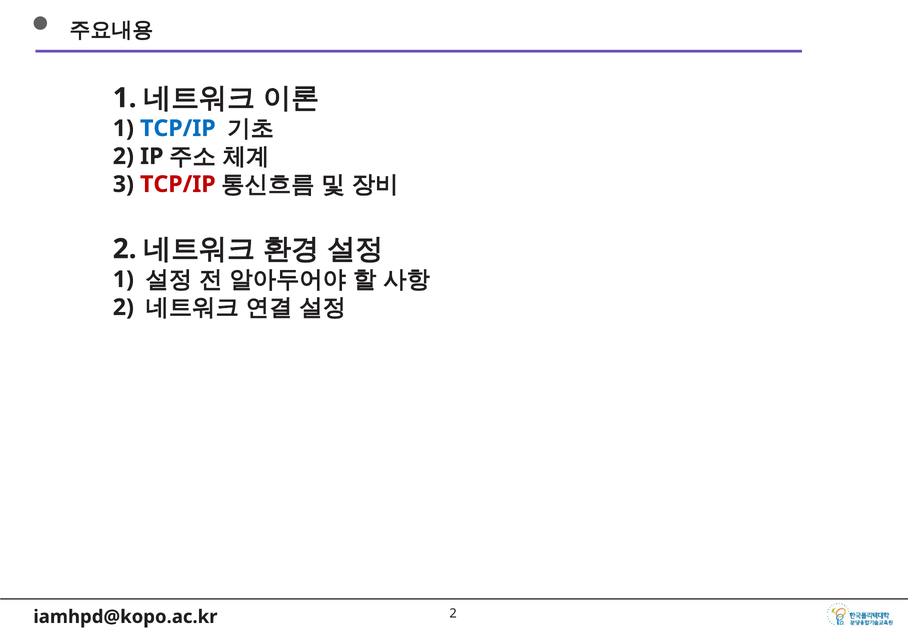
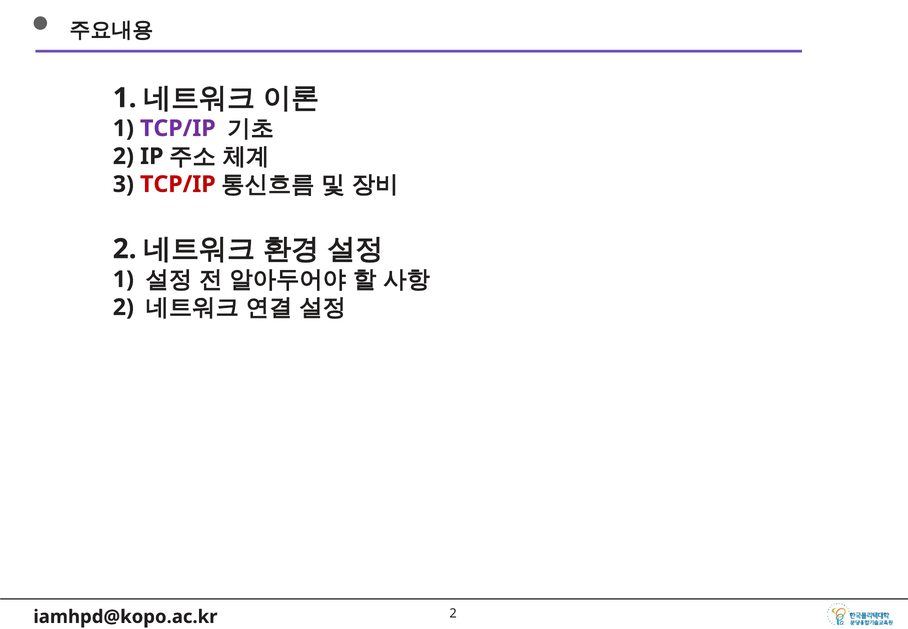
TCP/IP at (178, 128) colour: blue -> purple
